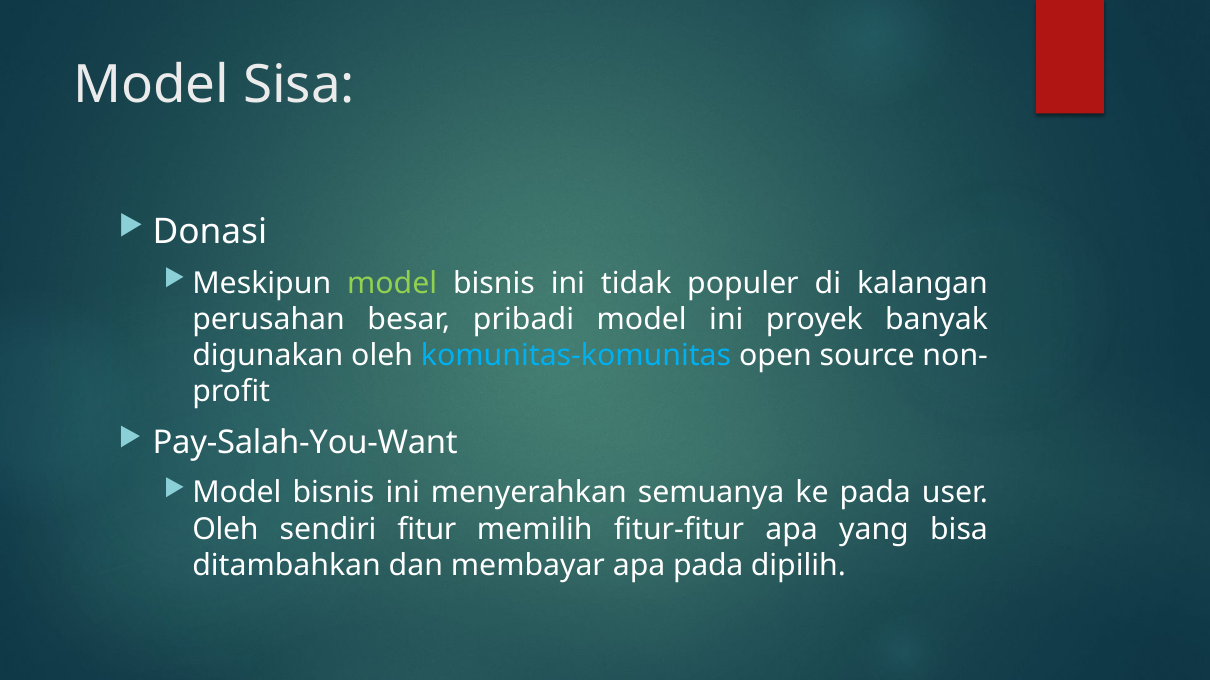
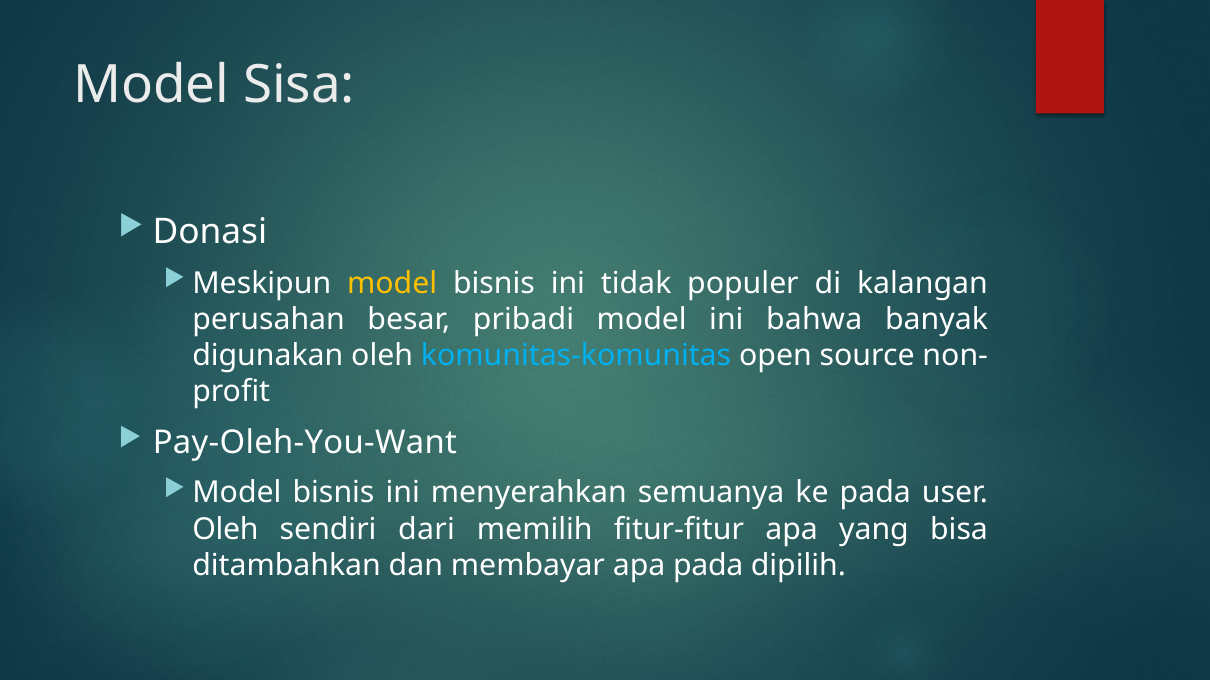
model at (392, 283) colour: light green -> yellow
proyek: proyek -> bahwa
Pay-Salah-You-Want: Pay-Salah-You-Want -> Pay-Oleh-You-Want
fitur: fitur -> dari
